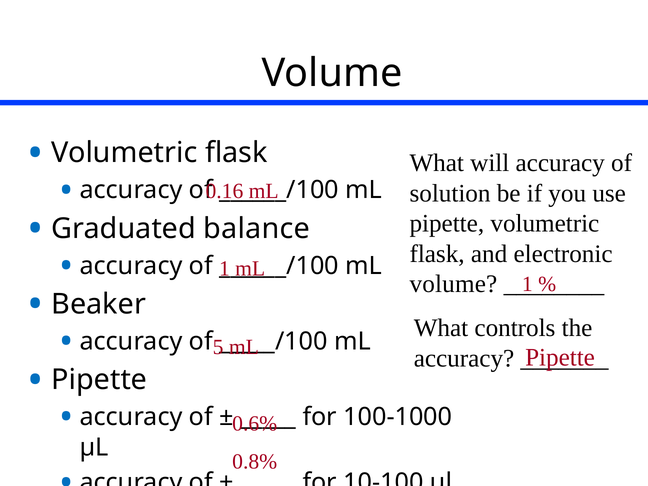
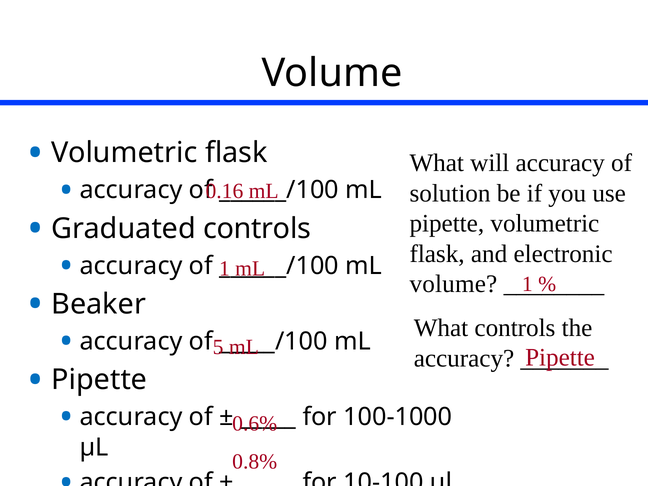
Graduated balance: balance -> controls
